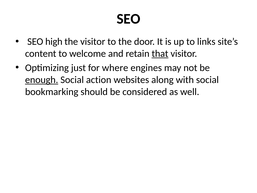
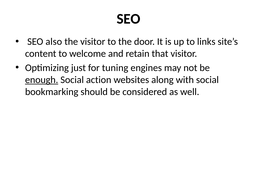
high: high -> also
that underline: present -> none
where: where -> tuning
